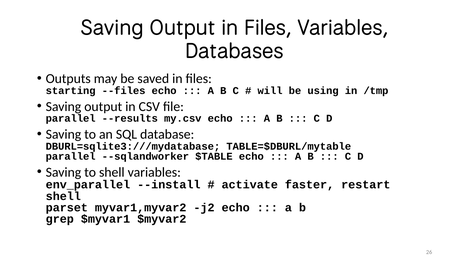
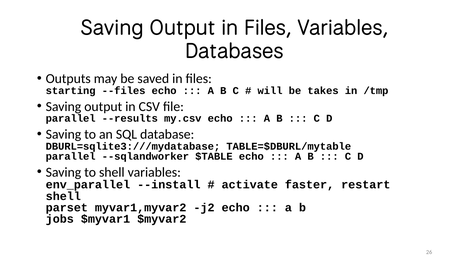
using: using -> takes
grep: grep -> jobs
